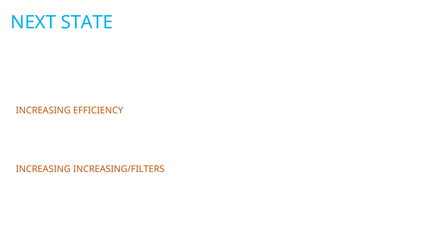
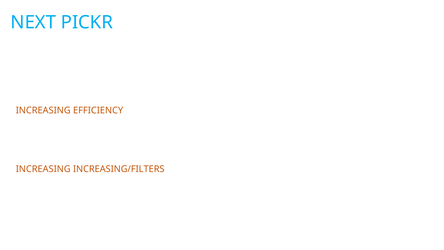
STATE: STATE -> PICKR
